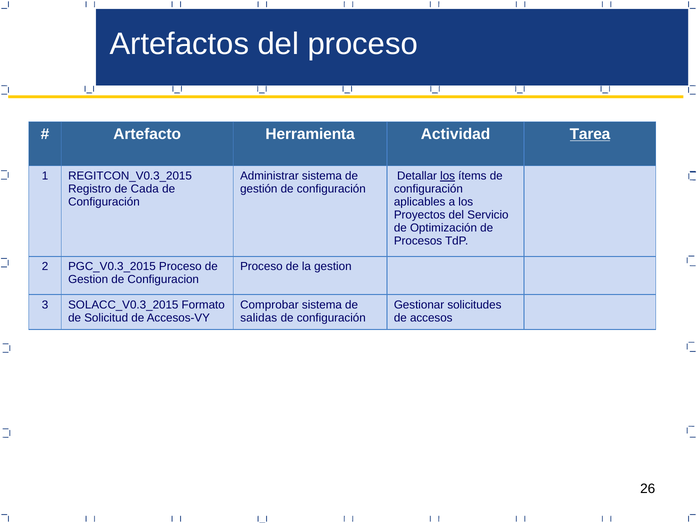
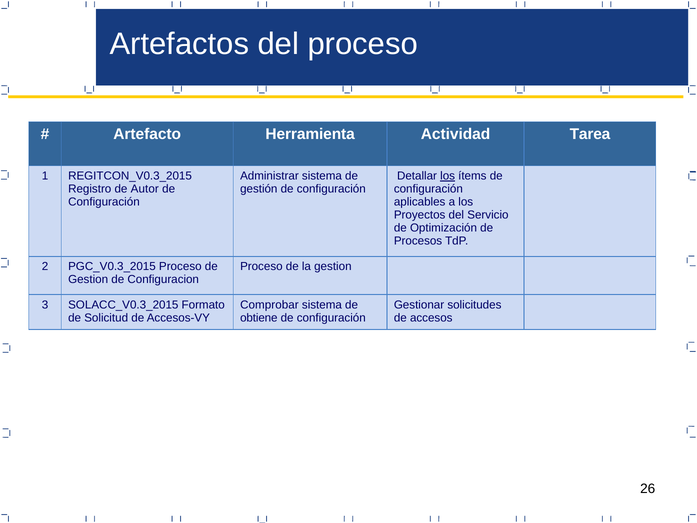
Tarea underline: present -> none
Cada: Cada -> Autor
salidas: salidas -> obtiene
